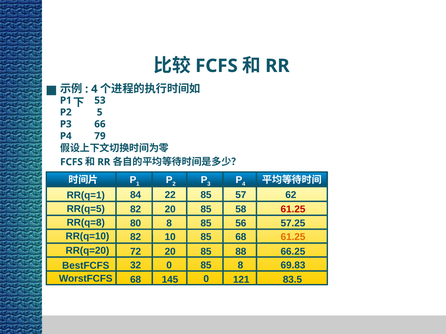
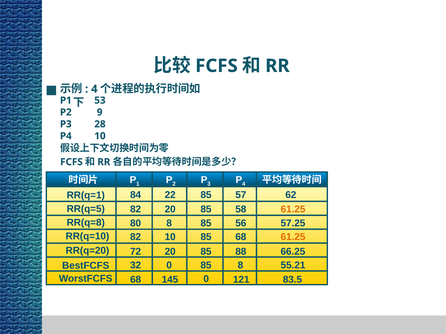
5: 5 -> 9
66: 66 -> 28
P4 79: 79 -> 10
61.25 at (293, 210) colour: red -> orange
69.83: 69.83 -> 55.21
